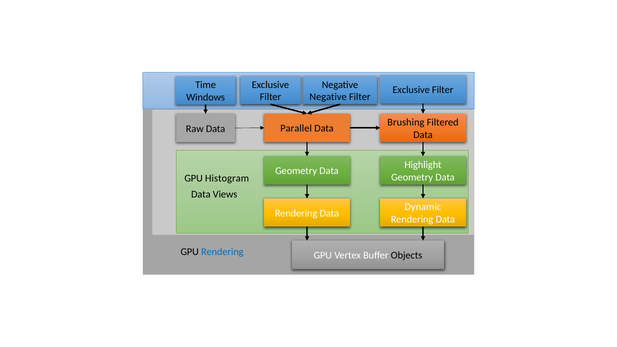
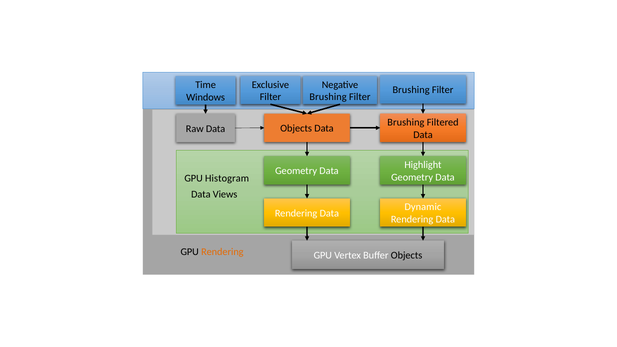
Exclusive at (411, 90): Exclusive -> Brushing
Negative at (328, 97): Negative -> Brushing
Data Parallel: Parallel -> Objects
Rendering at (222, 252) colour: blue -> orange
